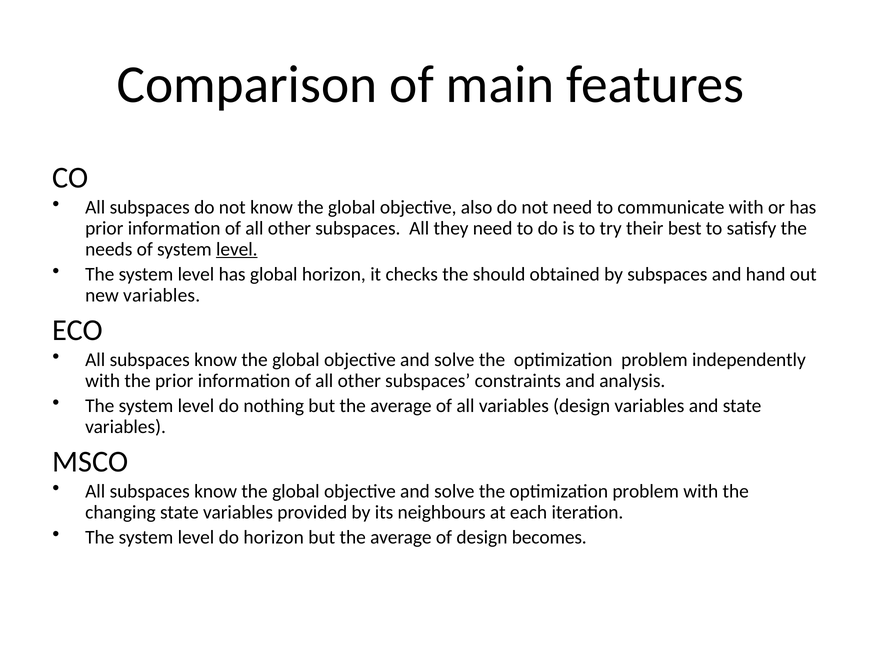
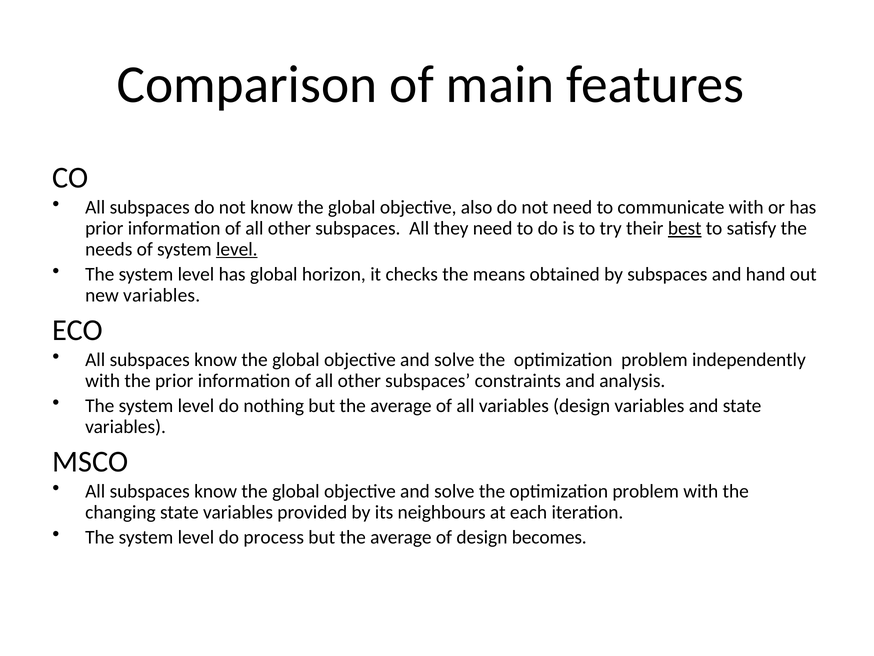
best underline: none -> present
should: should -> means
do horizon: horizon -> process
